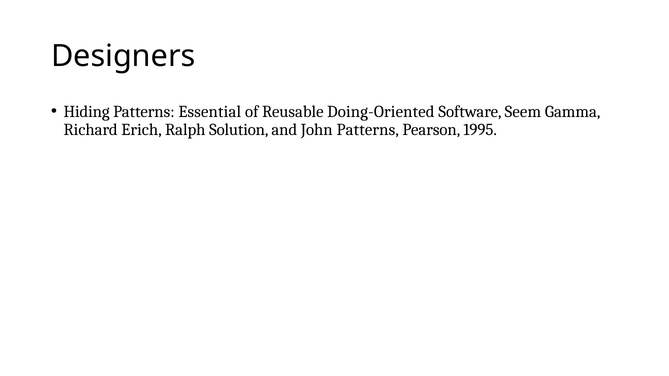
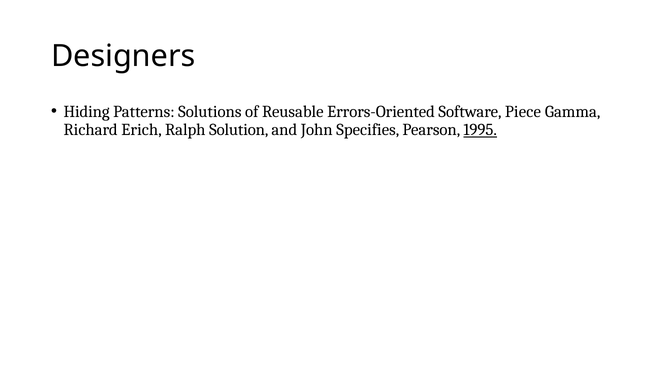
Essential: Essential -> Solutions
Doing-Oriented: Doing-Oriented -> Errors-Oriented
Seem: Seem -> Piece
John Patterns: Patterns -> Specifies
1995 underline: none -> present
